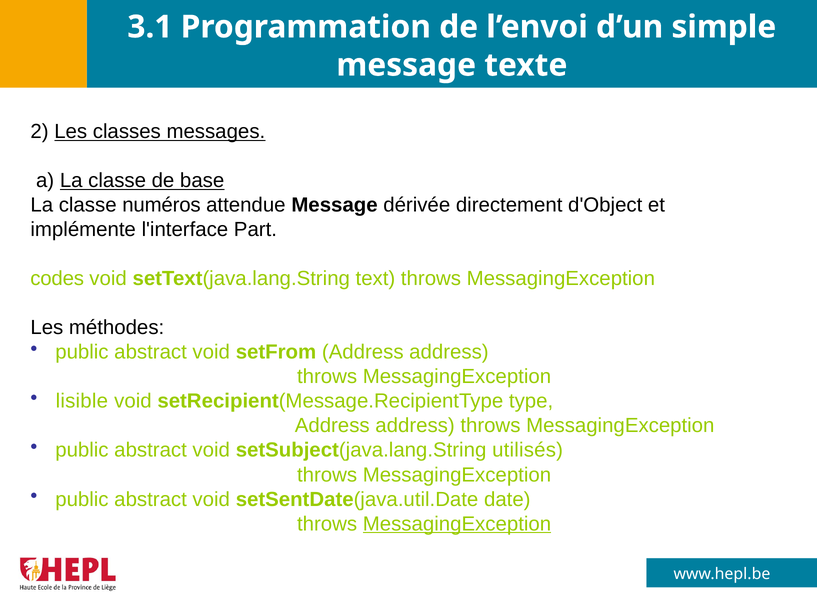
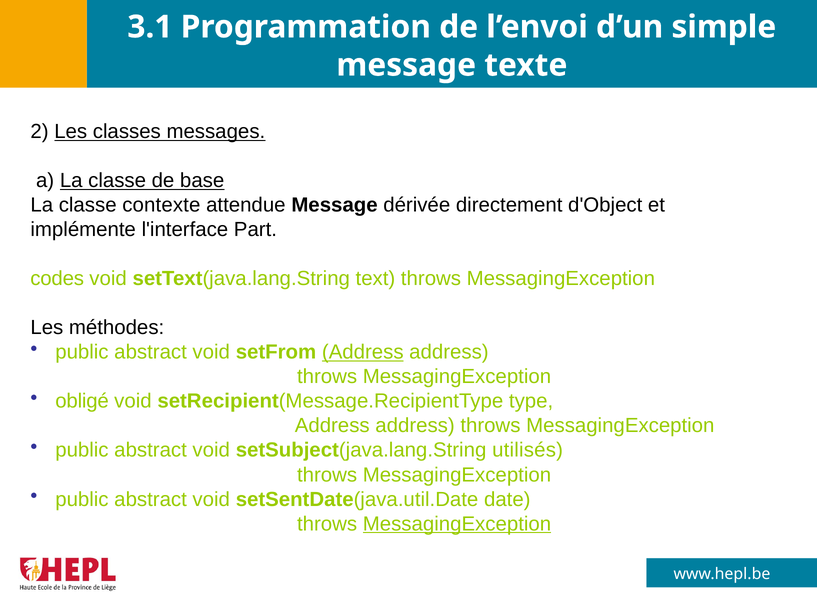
numéros: numéros -> contexte
Address at (363, 352) underline: none -> present
lisible: lisible -> obligé
